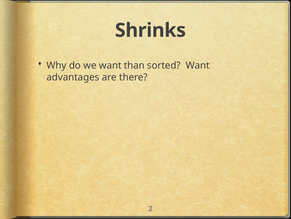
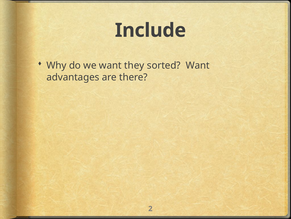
Shrinks: Shrinks -> Include
than: than -> they
